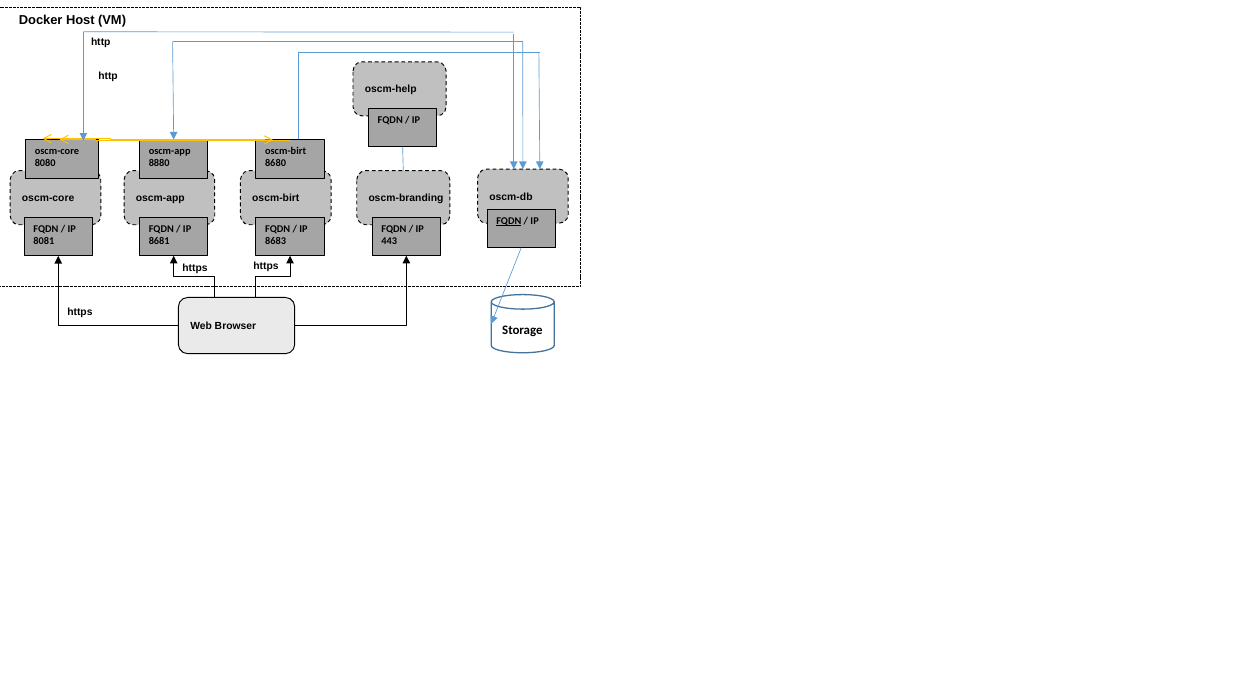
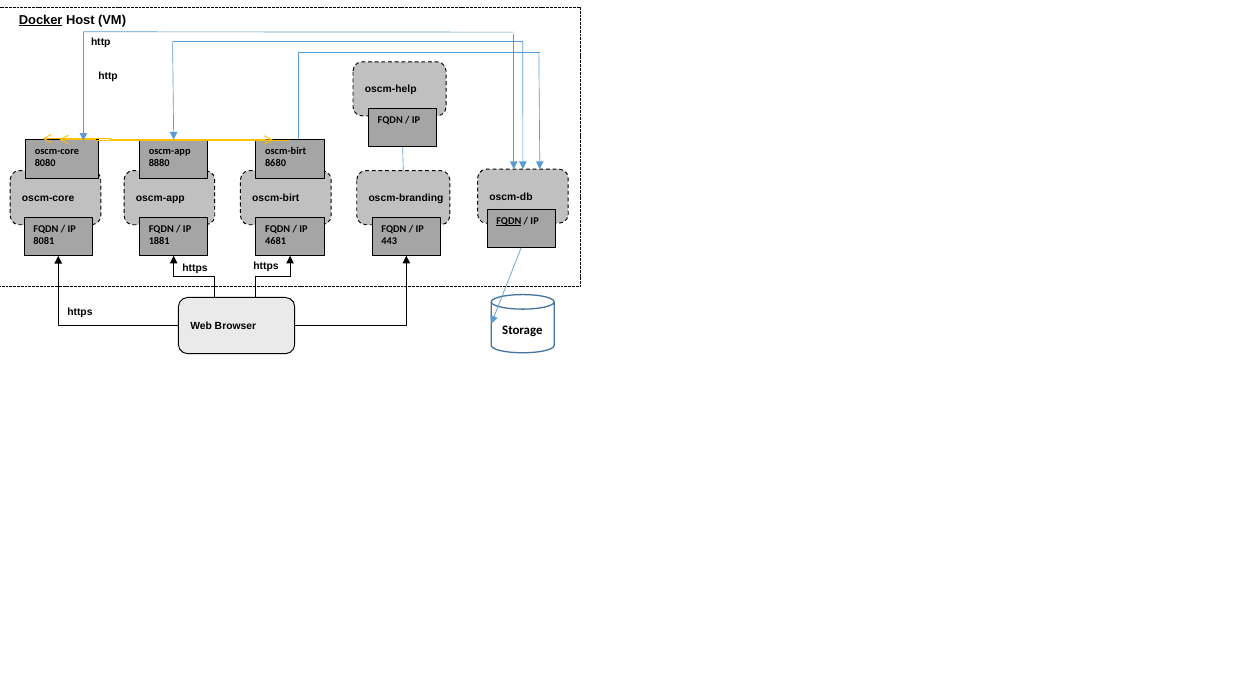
Docker underline: none -> present
8681: 8681 -> 1881
8683: 8683 -> 4681
